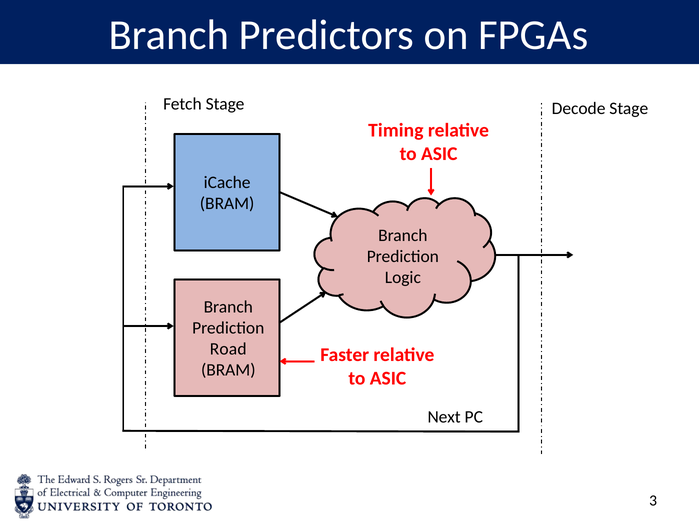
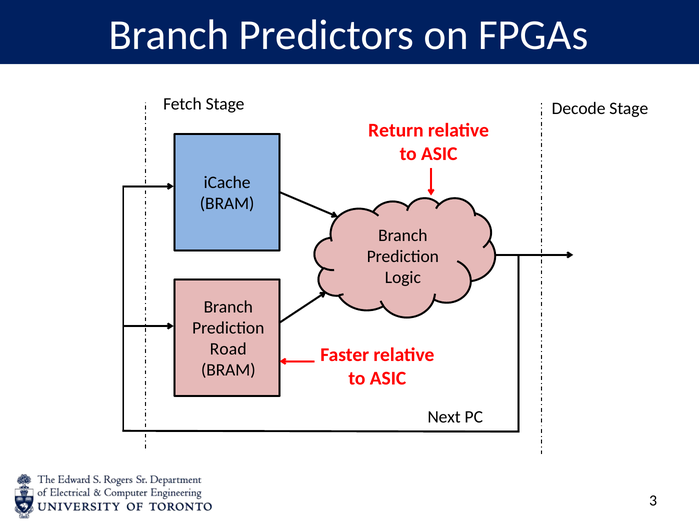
Timing: Timing -> Return
